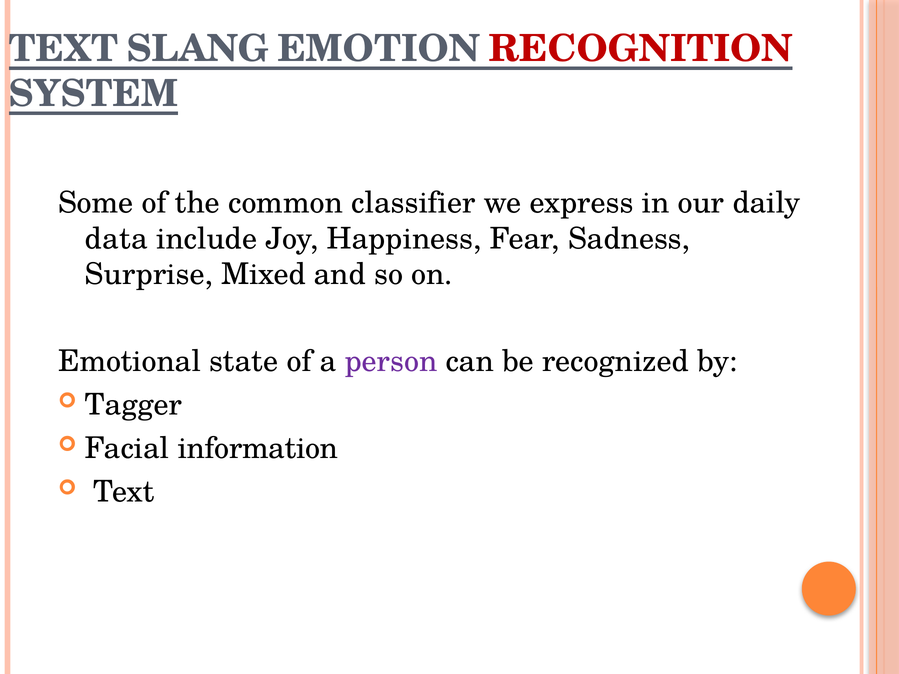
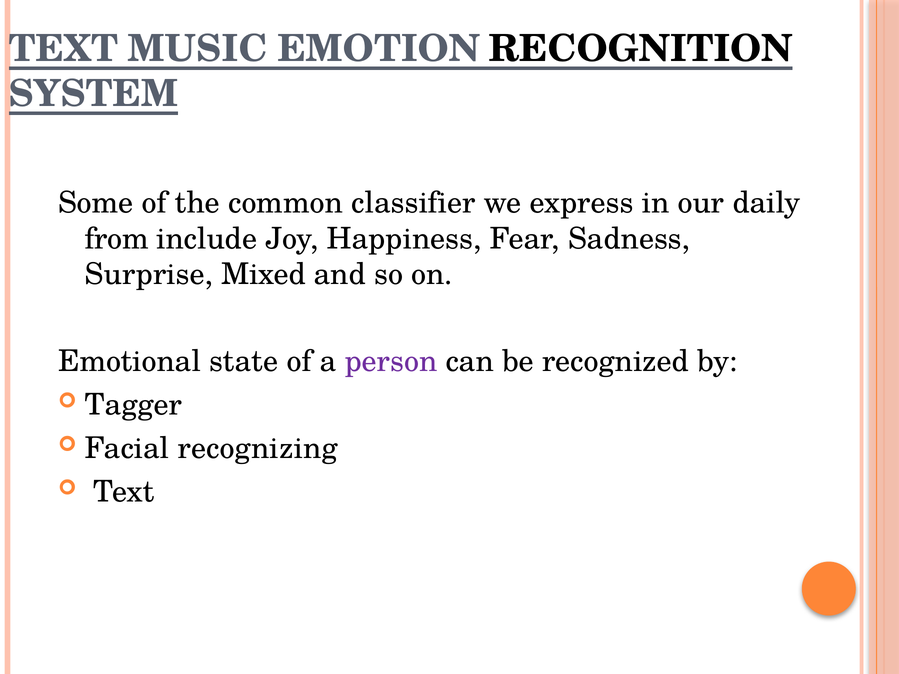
SLANG: SLANG -> MUSIC
RECOGNITION colour: red -> black
data: data -> from
information: information -> recognizing
